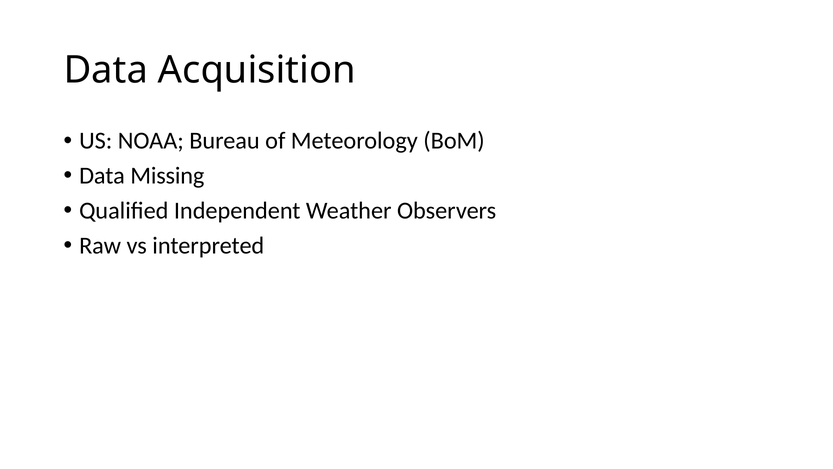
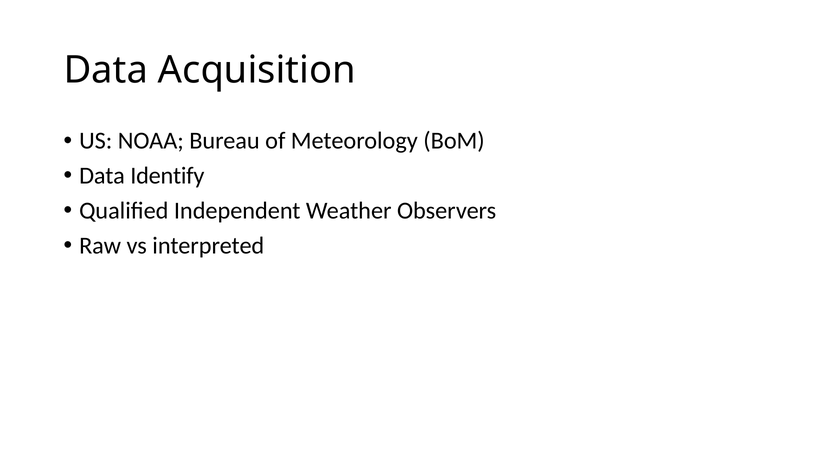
Missing: Missing -> Identify
